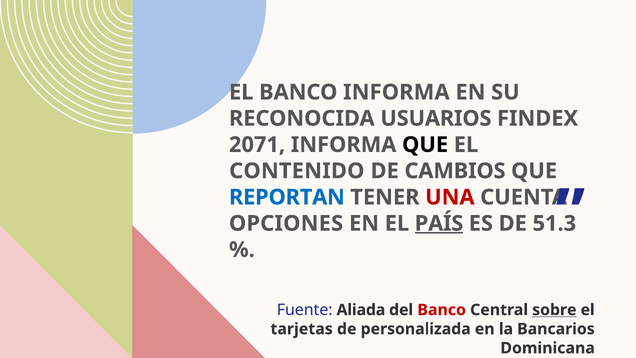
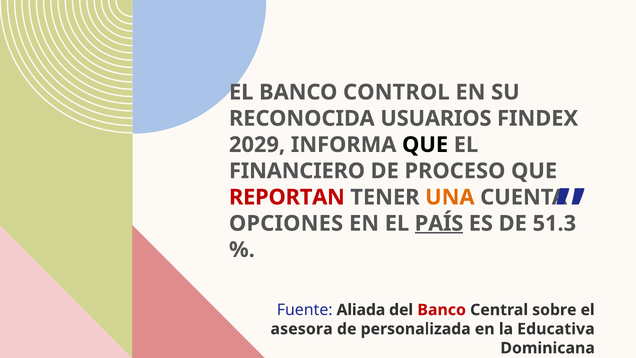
BANCO INFORMA: INFORMA -> CONTROL
2071: 2071 -> 2029
CONTENIDO: CONTENIDO -> FINANCIERO
CAMBIOS: CAMBIOS -> PROCESO
REPORTAN colour: blue -> red
UNA colour: red -> orange
sobre underline: present -> none
tarjetas: tarjetas -> asesora
Bancarios: Bancarios -> Educativa
